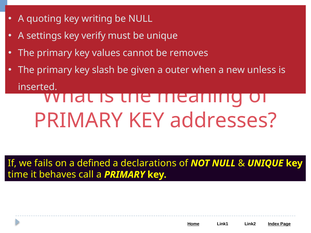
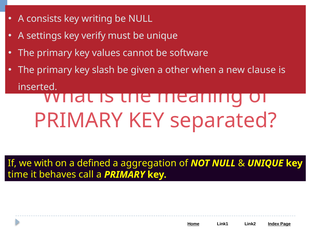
quoting: quoting -> consists
removes: removes -> software
outer: outer -> other
unless: unless -> clause
addresses: addresses -> separated
fails: fails -> with
declarations: declarations -> aggregation
